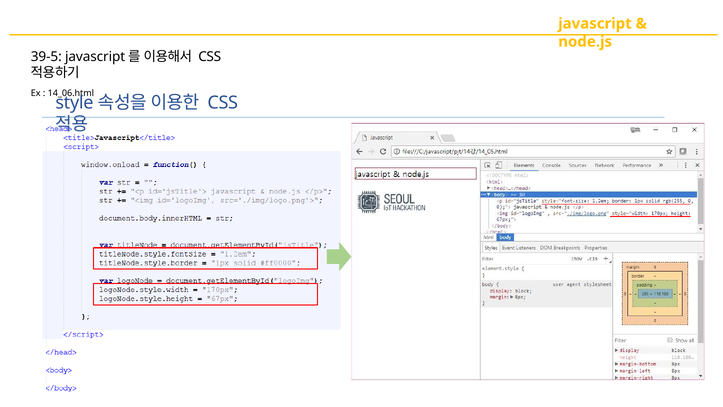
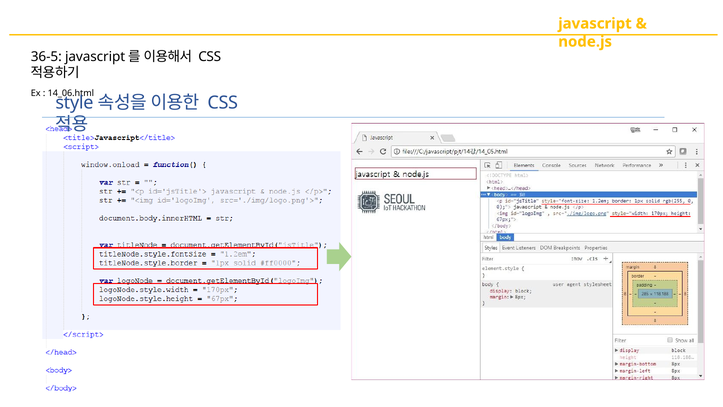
39-5: 39-5 -> 36-5
